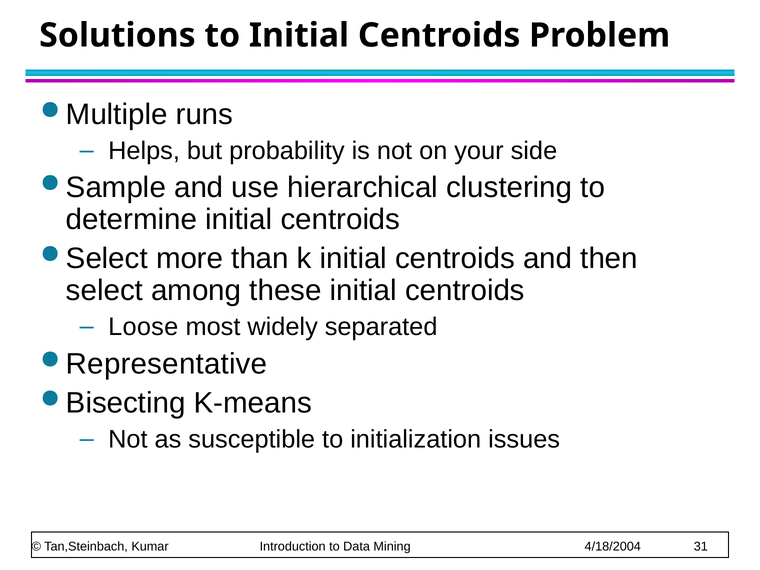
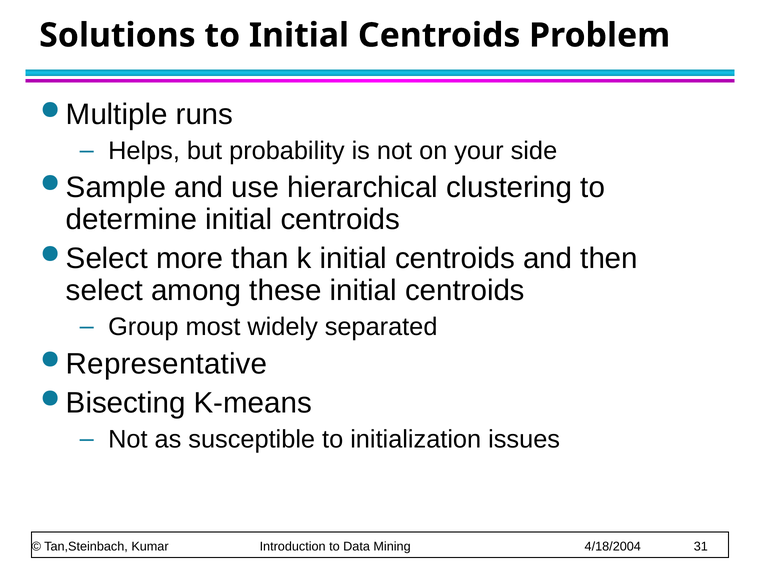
Loose: Loose -> Group
